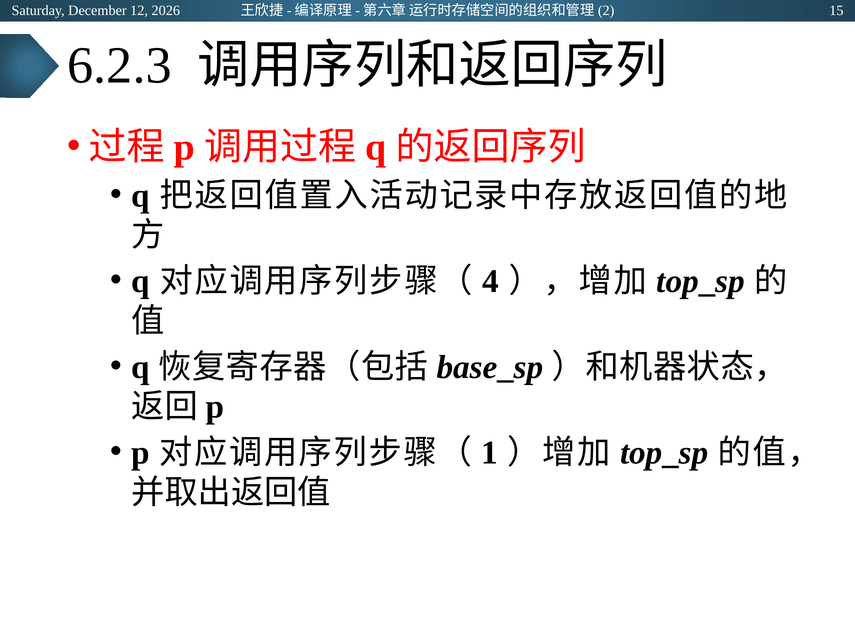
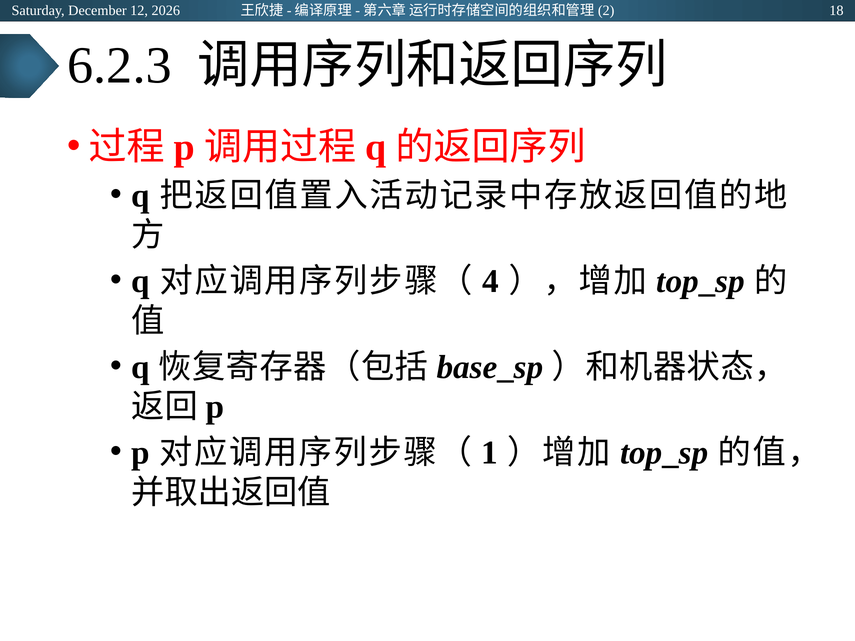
15: 15 -> 18
